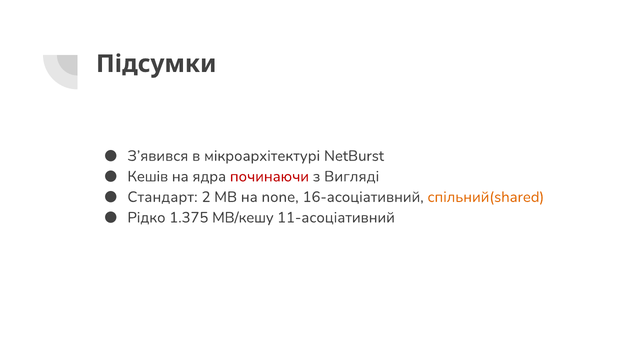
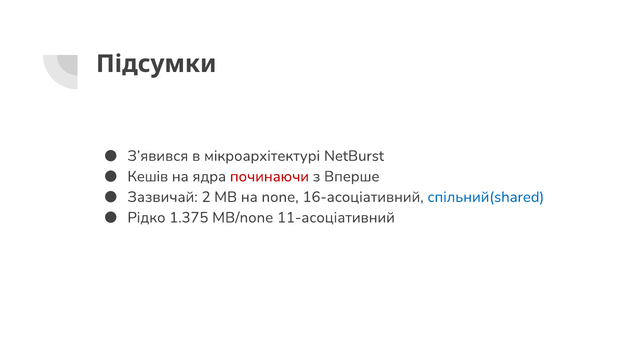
Вигляді: Вигляді -> Вперше
Стандарт: Стандарт -> Зазвичай
спільний(shared colour: orange -> blue
МВ/кешу: МВ/кешу -> МВ/none
